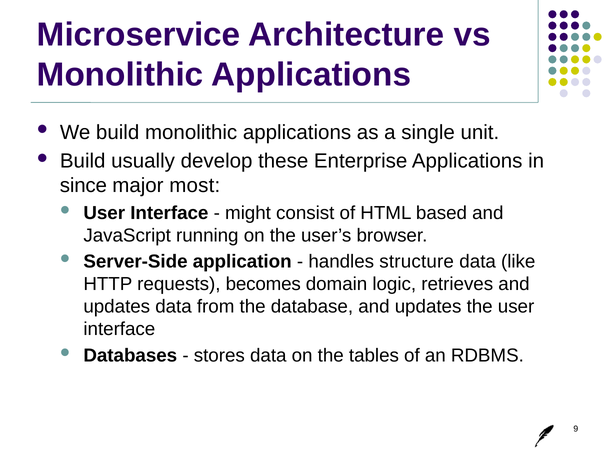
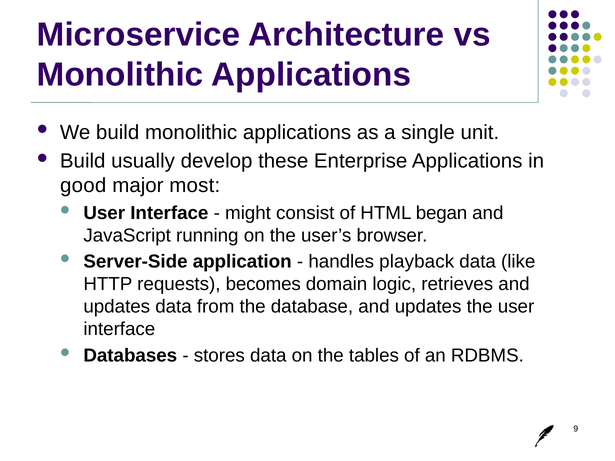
since: since -> good
based: based -> began
structure: structure -> playback
